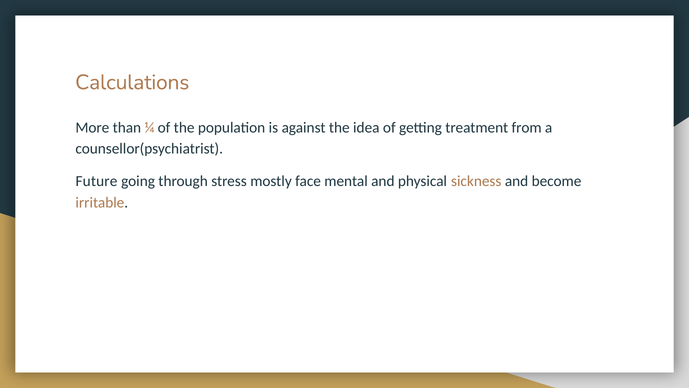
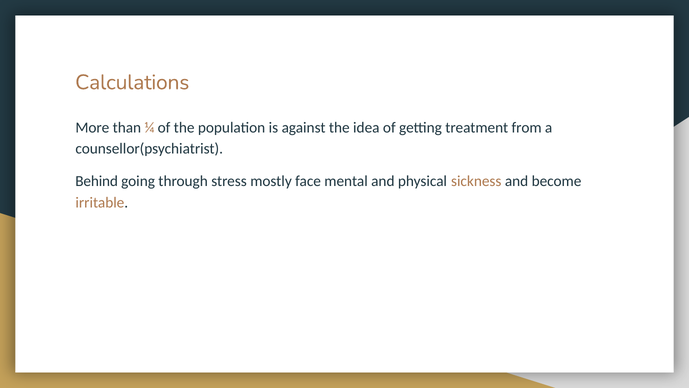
Future: Future -> Behind
